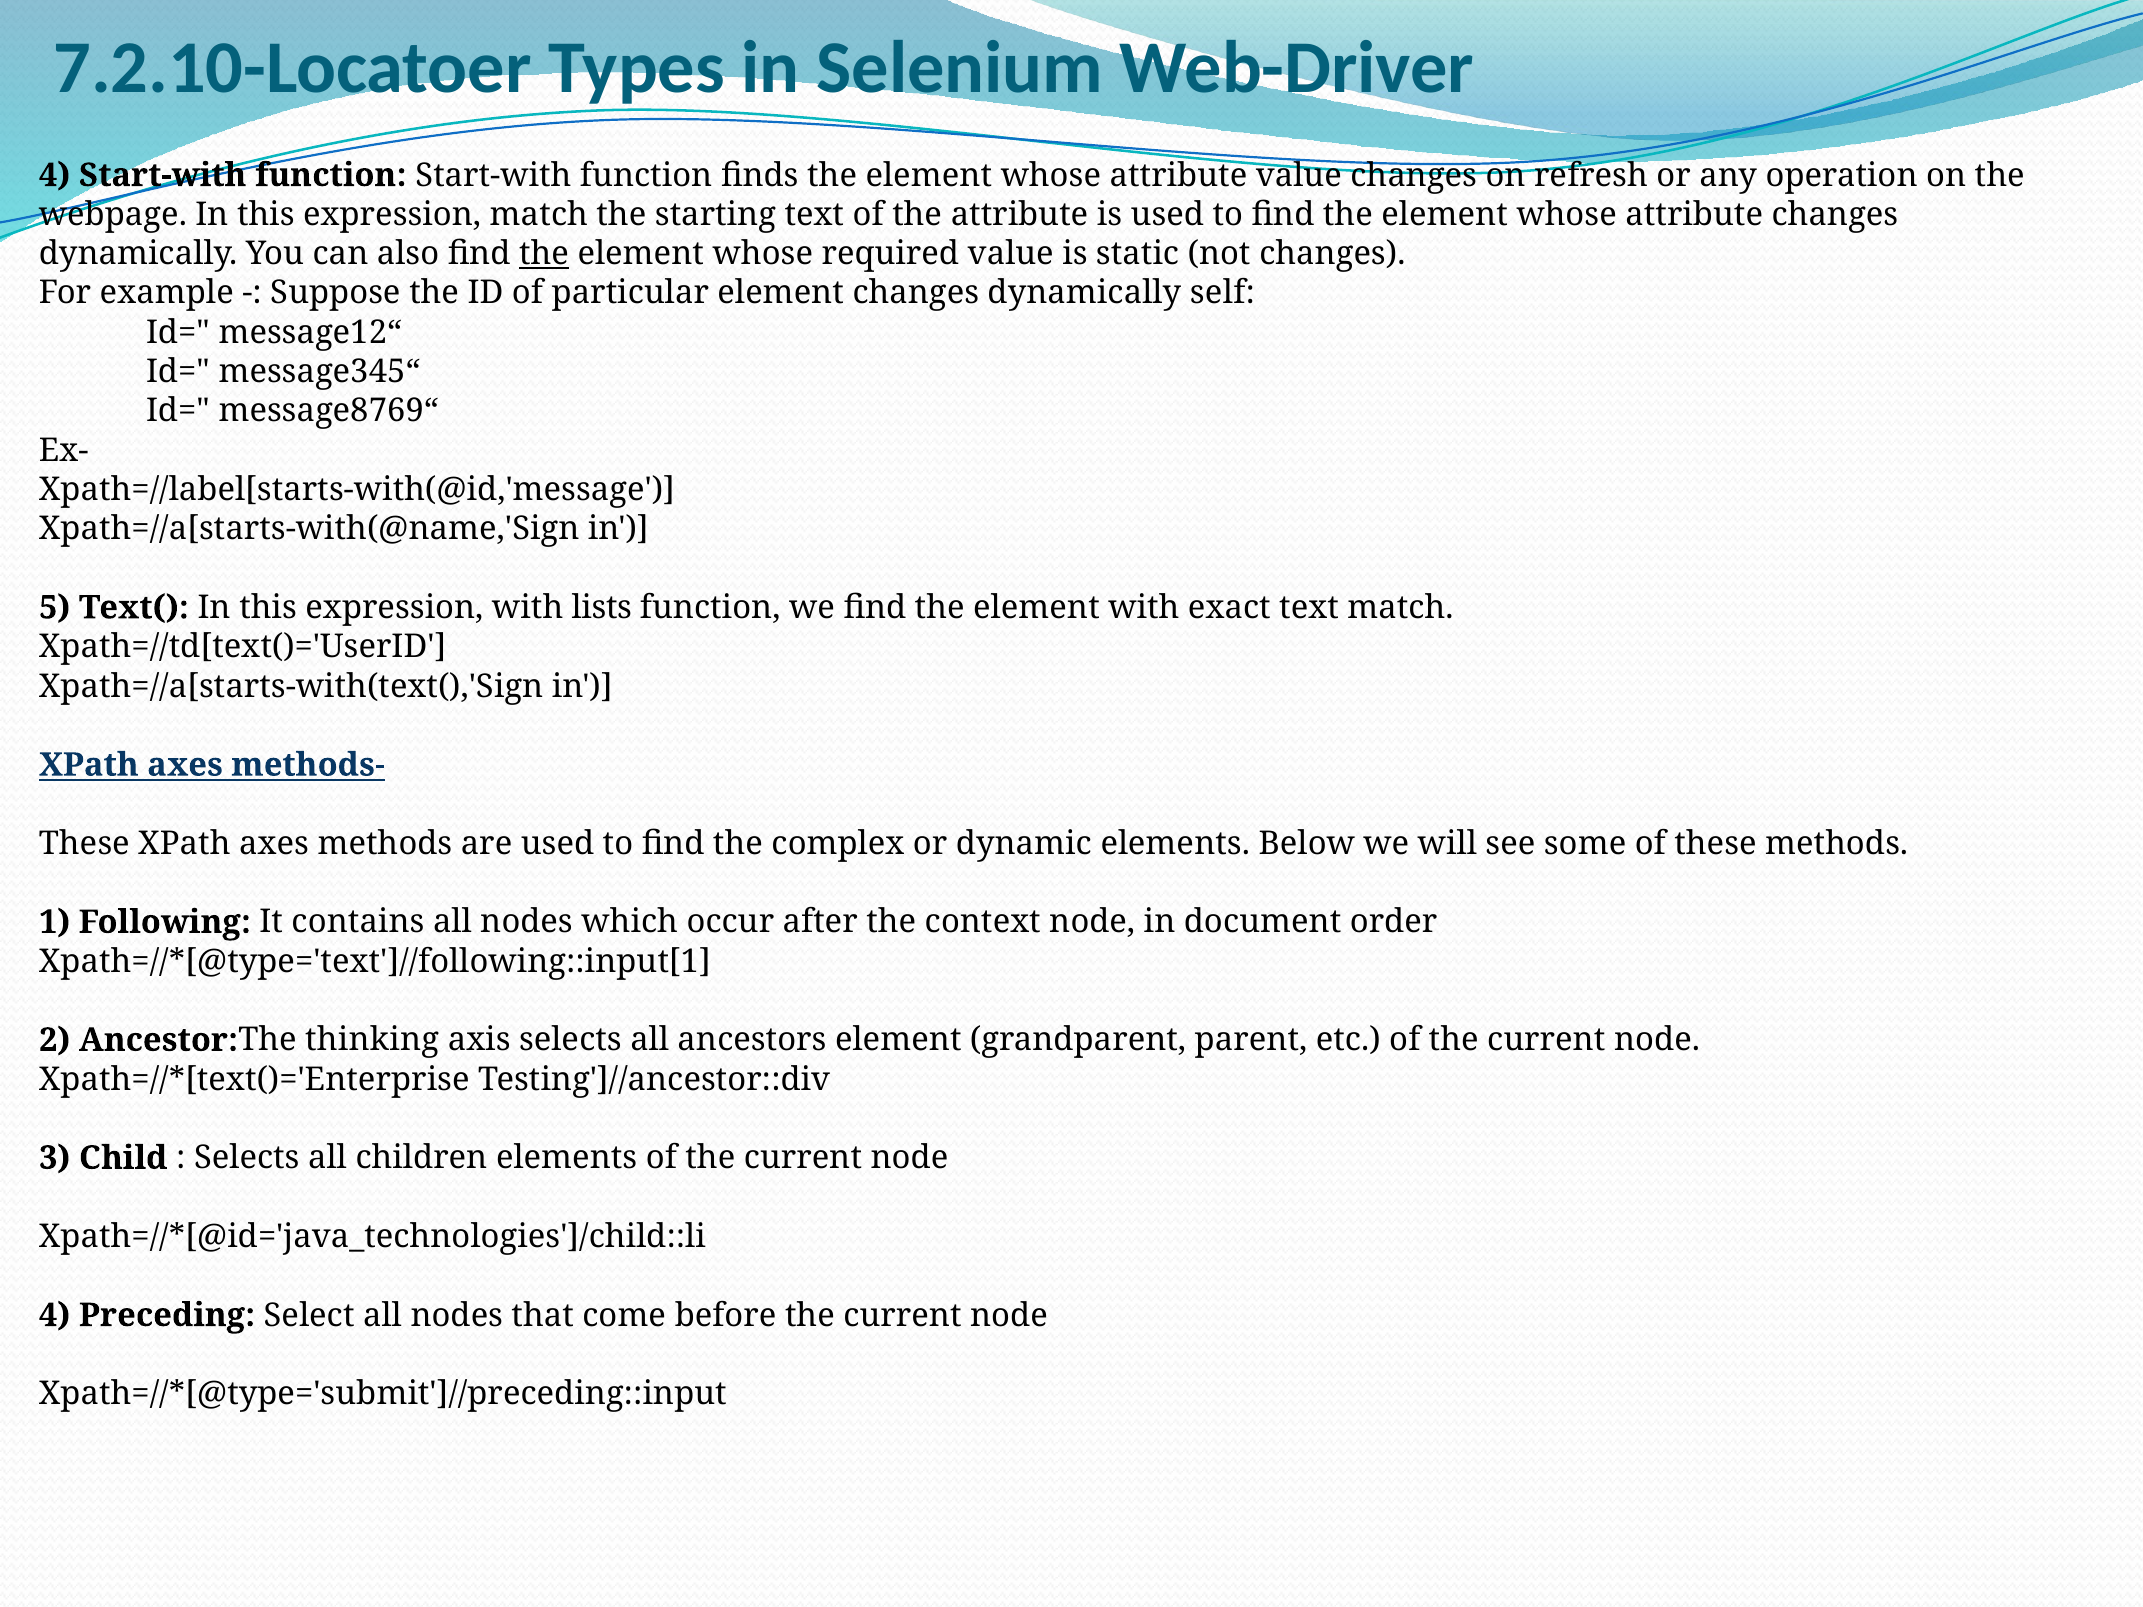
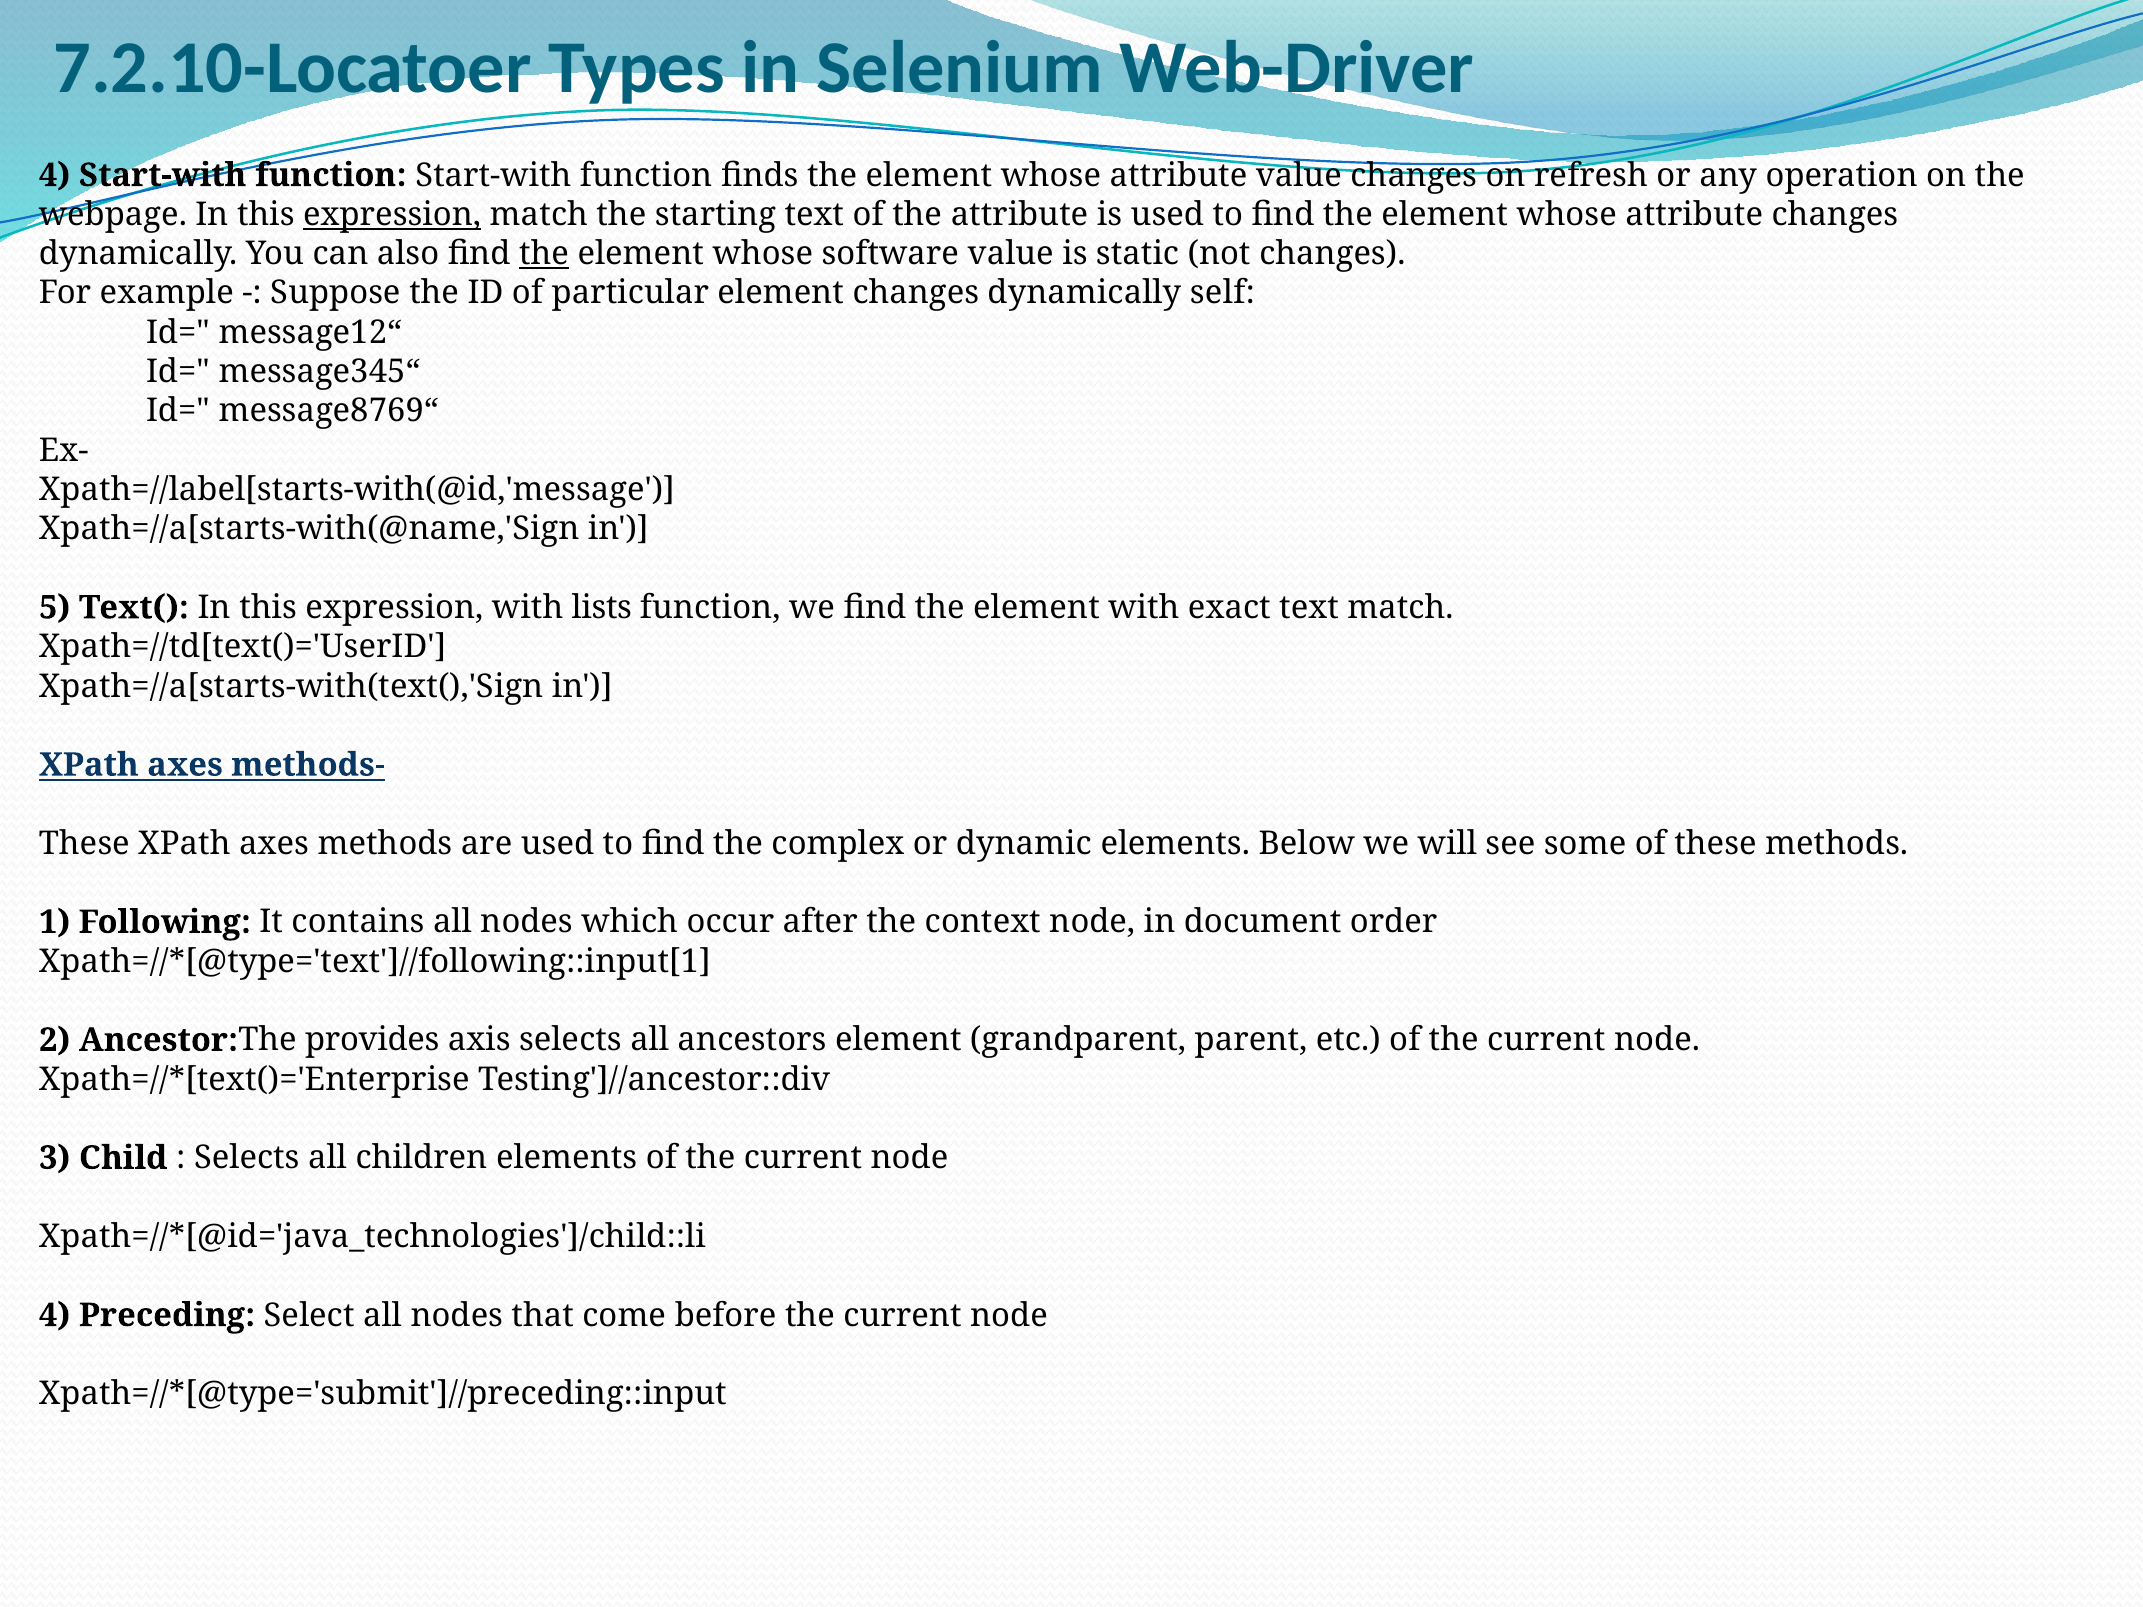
expression at (392, 215) underline: none -> present
required: required -> software
thinking: thinking -> provides
